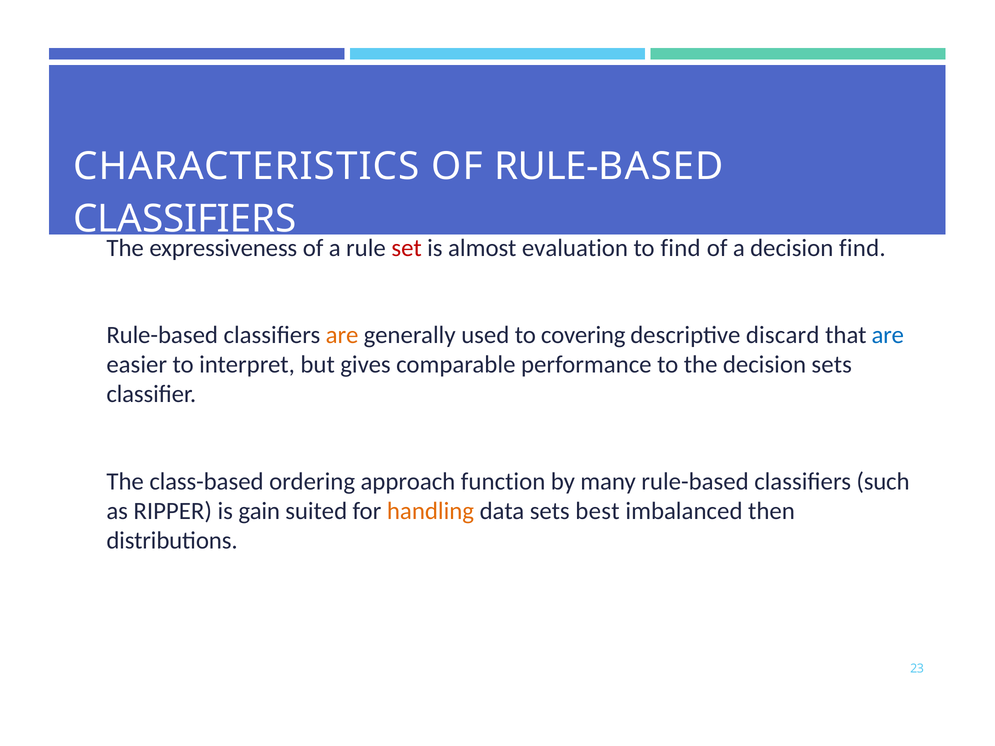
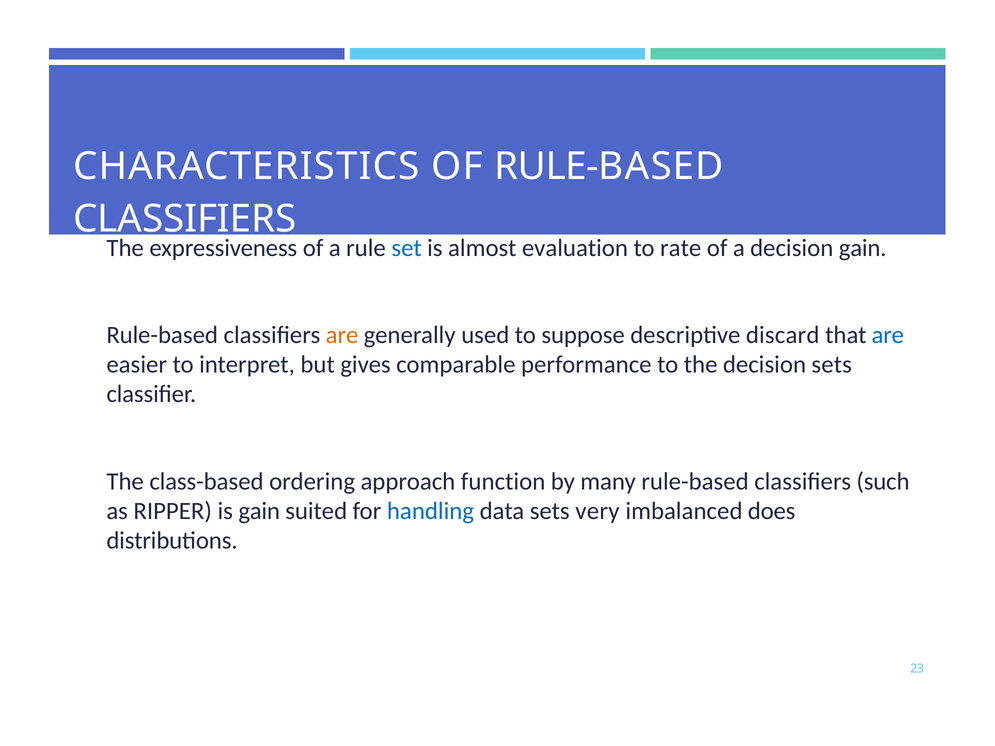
set colour: red -> blue
to find: find -> rate
decision find: find -> gain
covering: covering -> suppose
handling colour: orange -> blue
best: best -> very
then: then -> does
